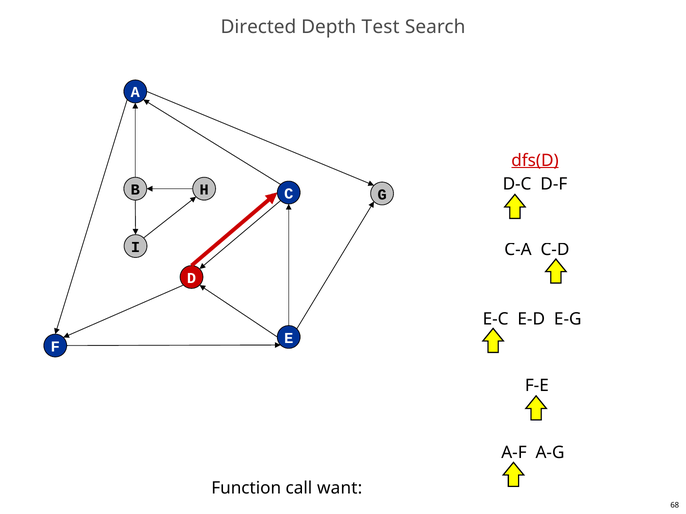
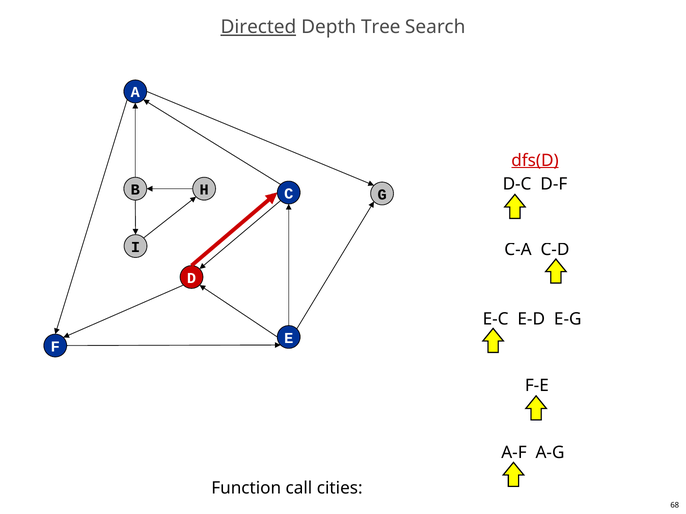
Directed underline: none -> present
Test: Test -> Tree
want: want -> cities
